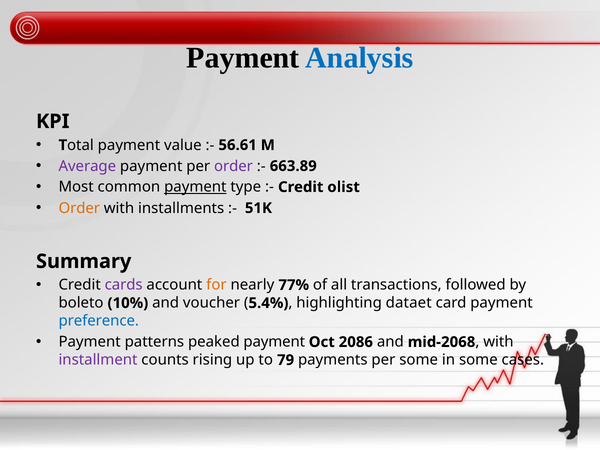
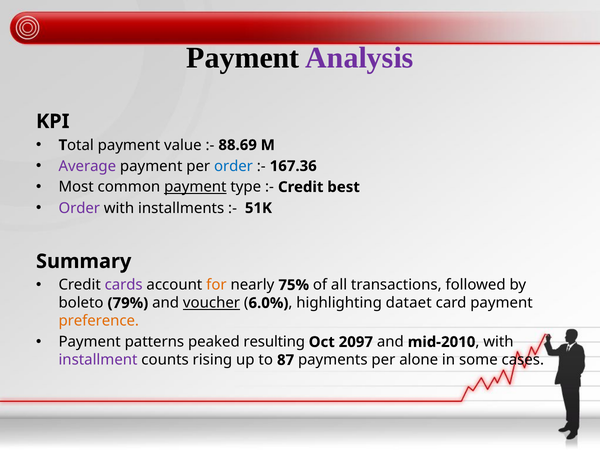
Analysis colour: blue -> purple
56.61: 56.61 -> 88.69
order at (234, 166) colour: purple -> blue
663.89: 663.89 -> 167.36
olist: olist -> best
Order at (79, 208) colour: orange -> purple
77%: 77% -> 75%
10%: 10% -> 79%
voucher underline: none -> present
5.4%: 5.4% -> 6.0%
preference colour: blue -> orange
peaked payment: payment -> resulting
2086: 2086 -> 2097
mid-2068: mid-2068 -> mid-2010
79: 79 -> 87
per some: some -> alone
